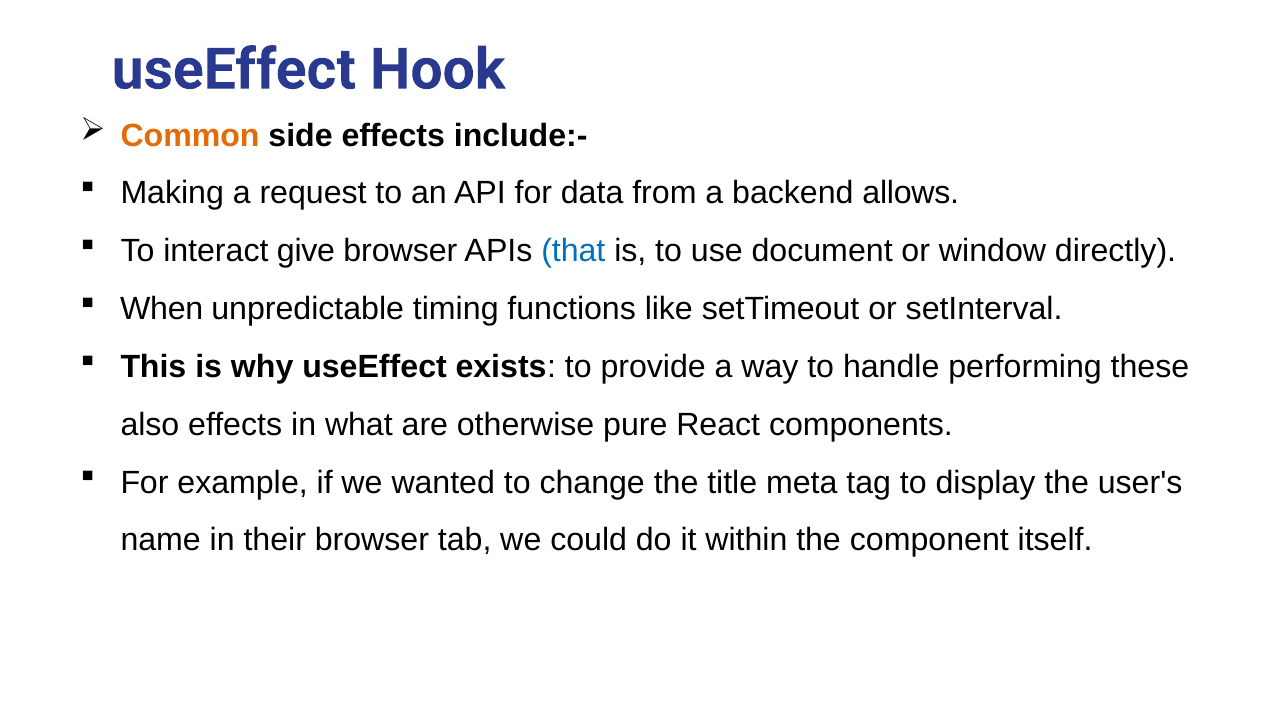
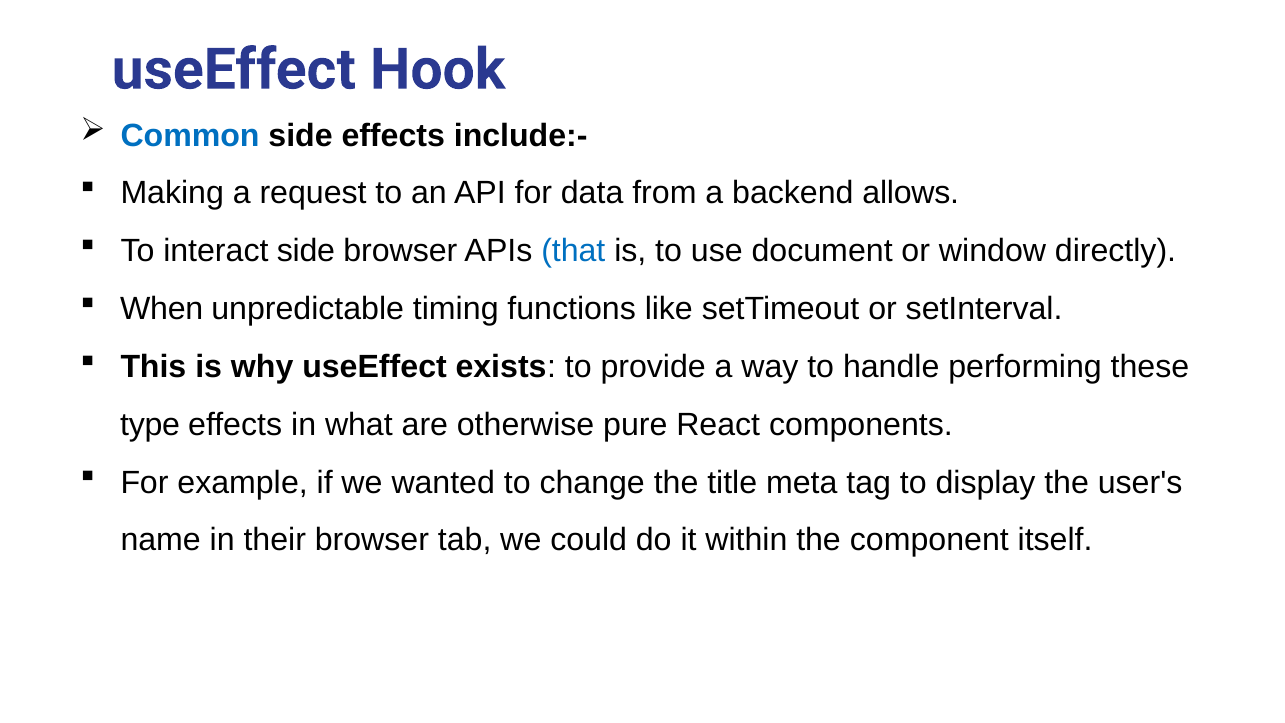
Common colour: orange -> blue
interact give: give -> side
also: also -> type
